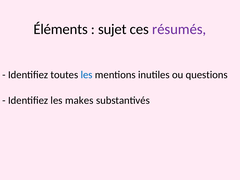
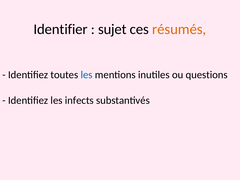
Éléments: Éléments -> Identifier
résumés colour: purple -> orange
makes: makes -> infects
